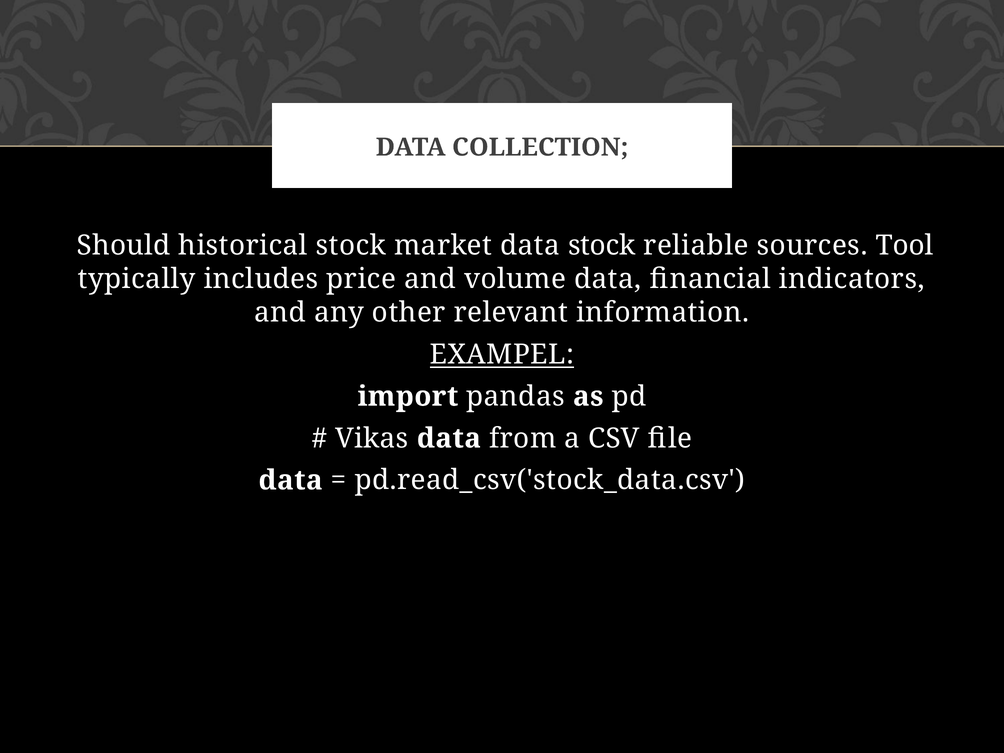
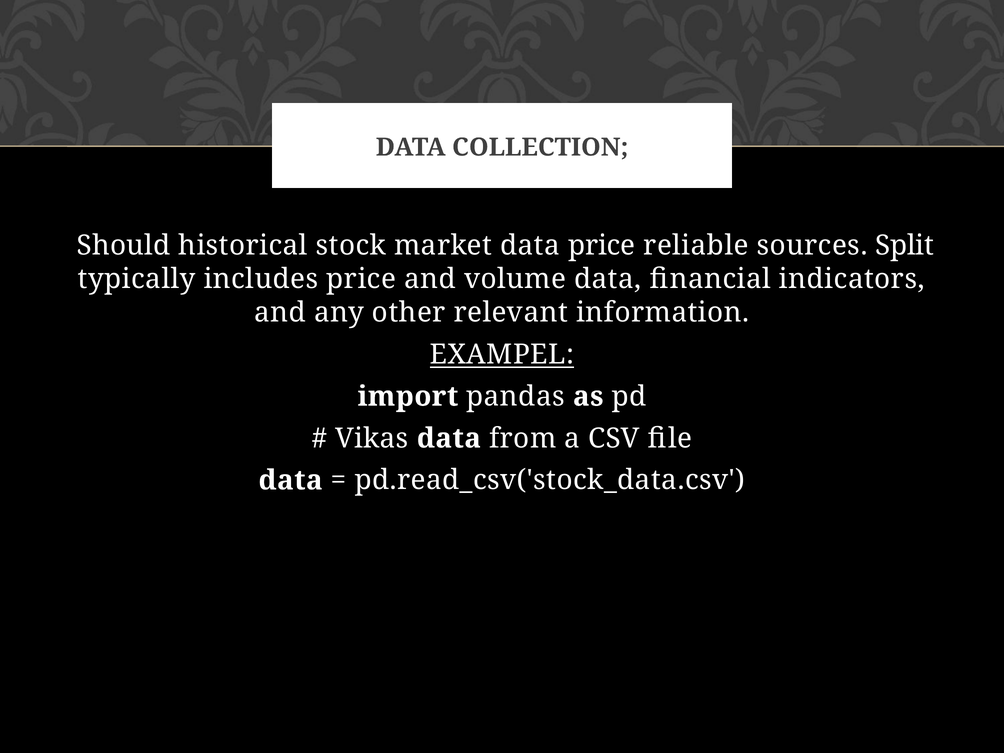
data stock: stock -> price
Tool: Tool -> Split
